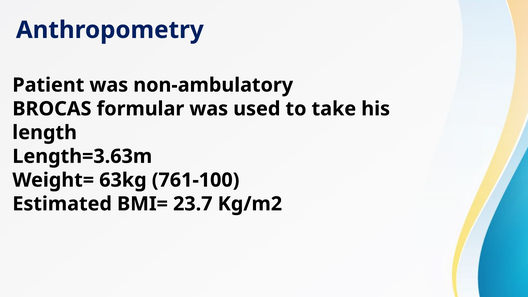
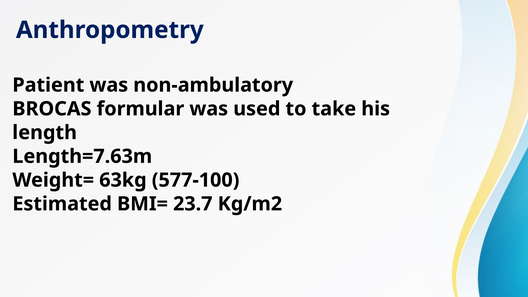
Length=3.63m: Length=3.63m -> Length=7.63m
761-100: 761-100 -> 577-100
